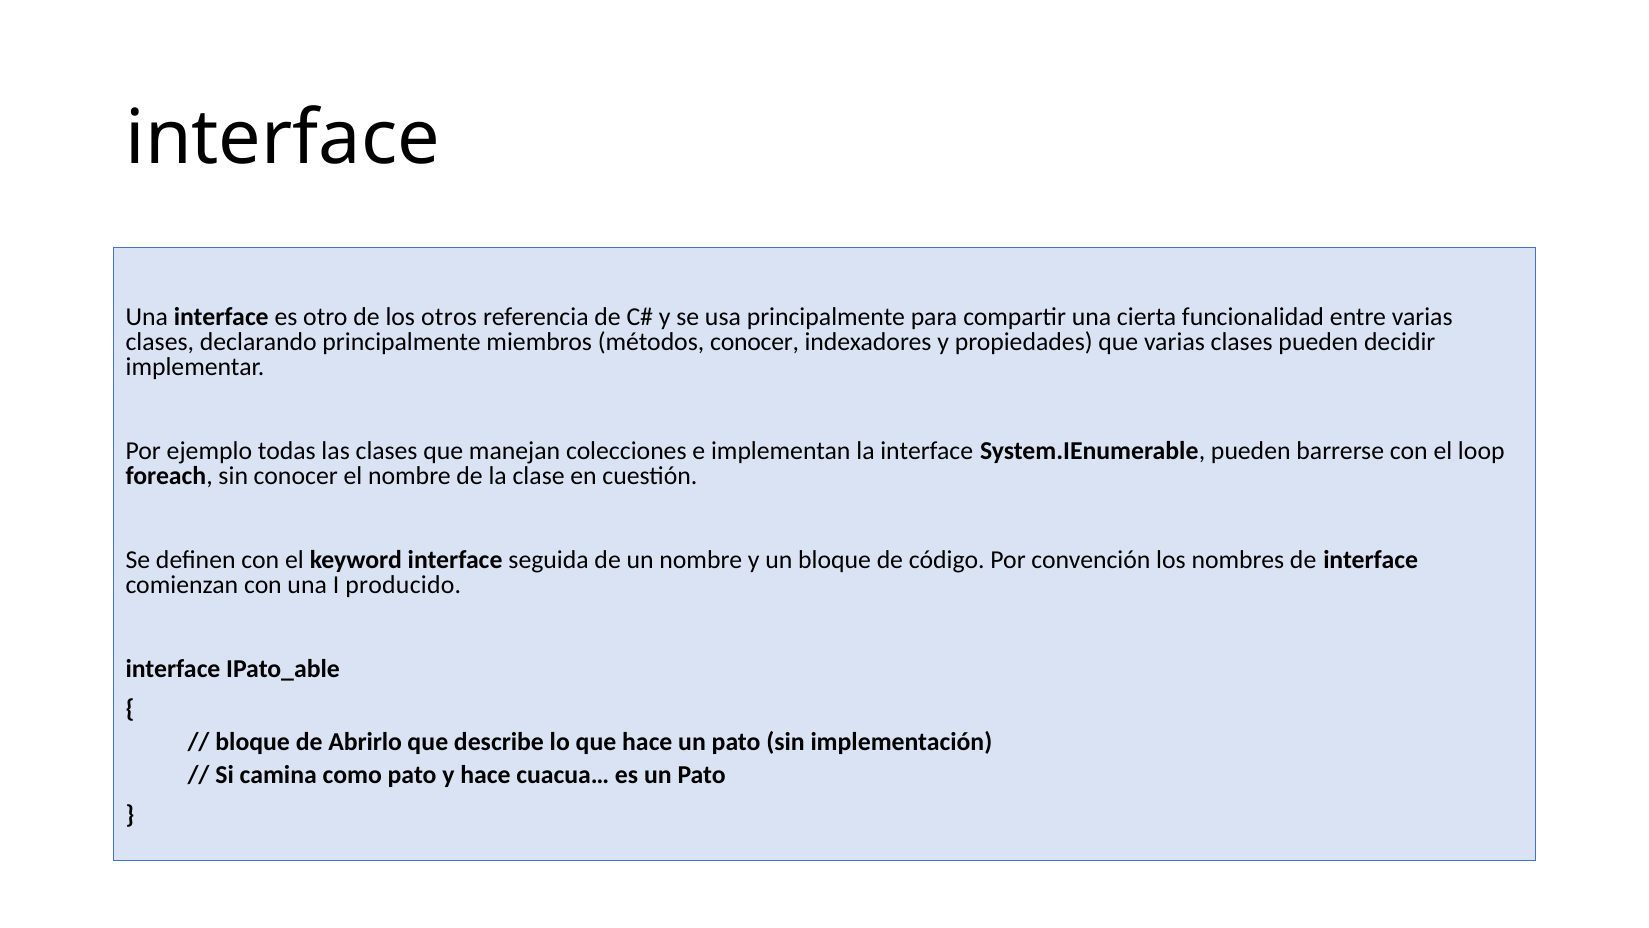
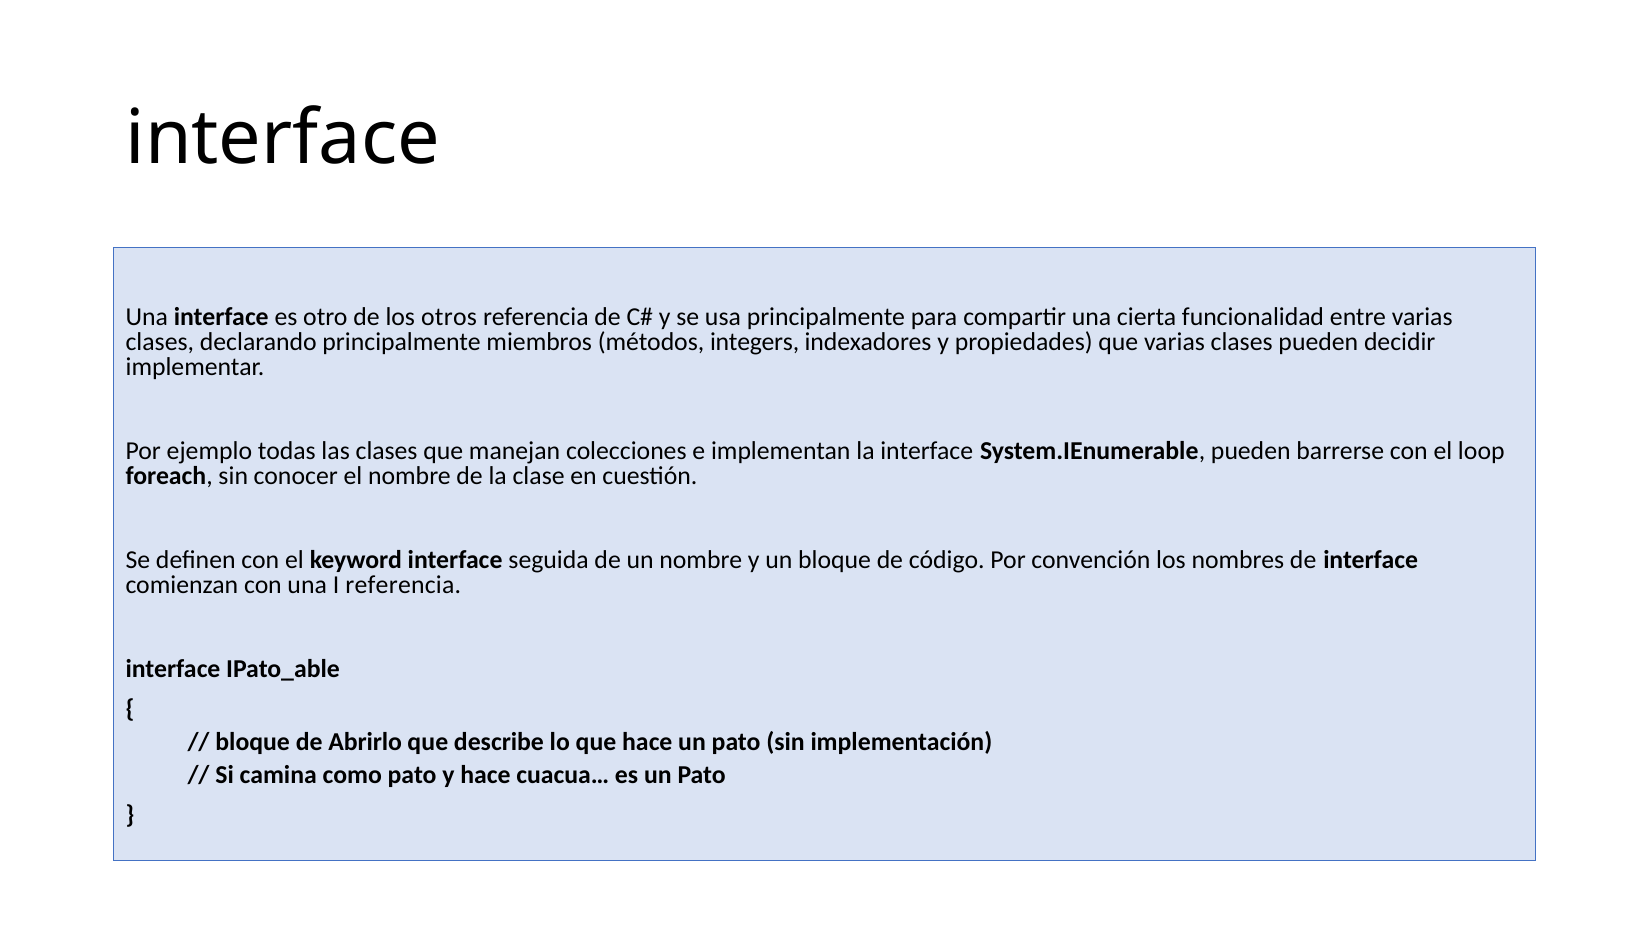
métodos conocer: conocer -> integers
I producido: producido -> referencia
